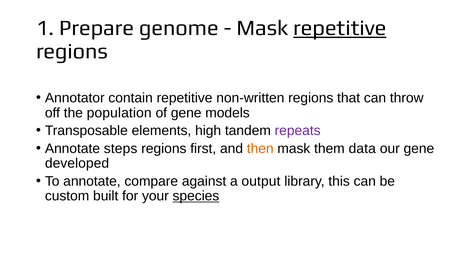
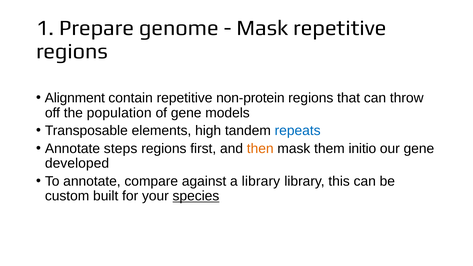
repetitive at (340, 28) underline: present -> none
Annotator: Annotator -> Alignment
non-written: non-written -> non-protein
repeats colour: purple -> blue
data: data -> initio
a output: output -> library
